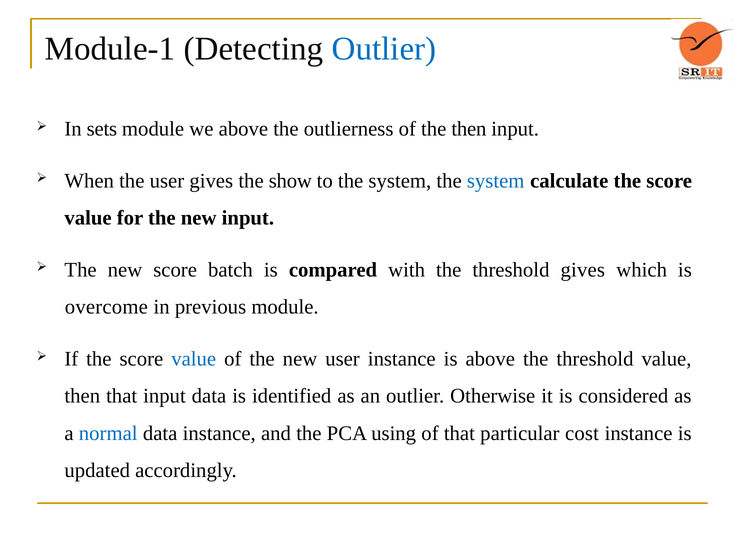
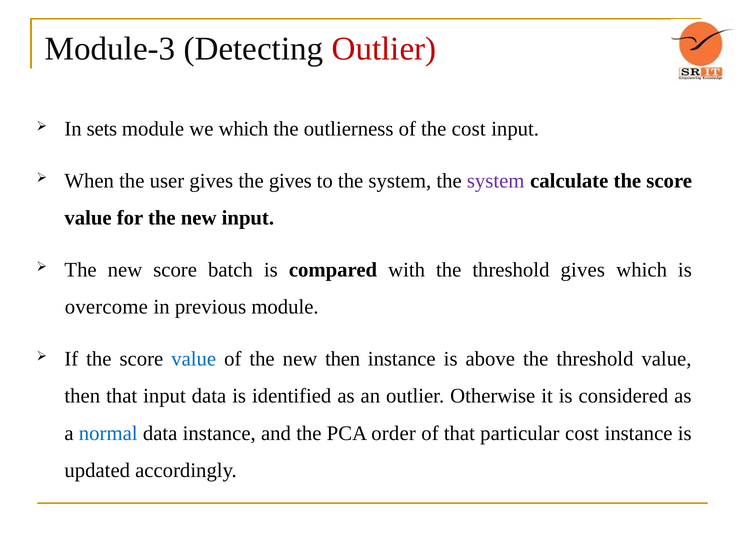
Module-1: Module-1 -> Module-3
Outlier at (384, 49) colour: blue -> red
we above: above -> which
the then: then -> cost
the show: show -> gives
system at (496, 181) colour: blue -> purple
new user: user -> then
using: using -> order
